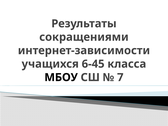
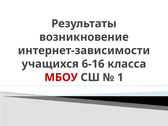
сокращениями: сокращениями -> возникновение
6-45: 6-45 -> 6-16
МБОУ colour: black -> red
7: 7 -> 1
